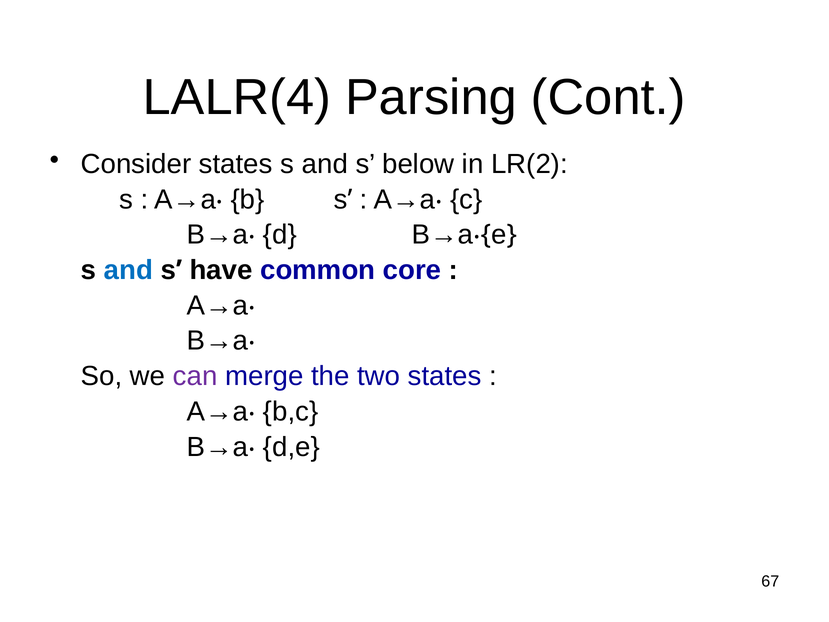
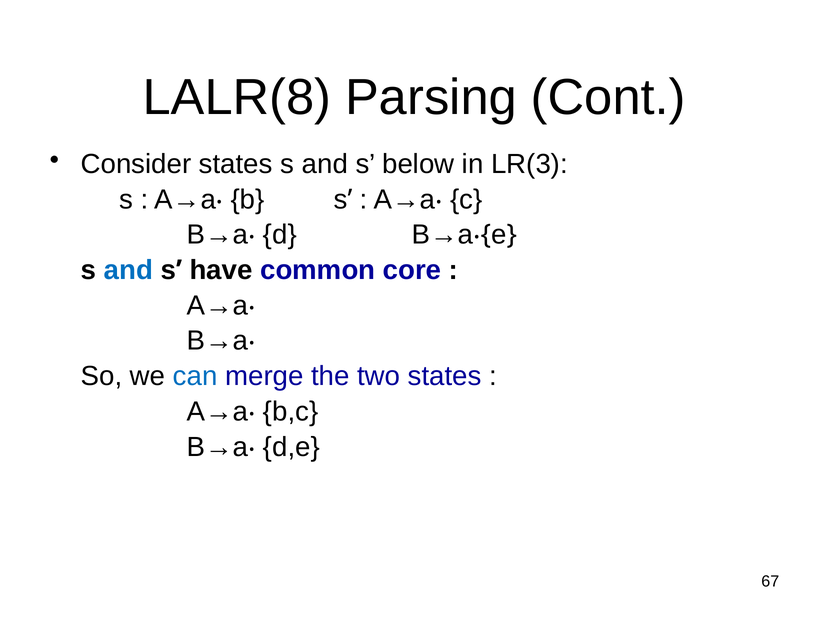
LALR(4: LALR(4 -> LALR(8
LR(2: LR(2 -> LR(3
can colour: purple -> blue
